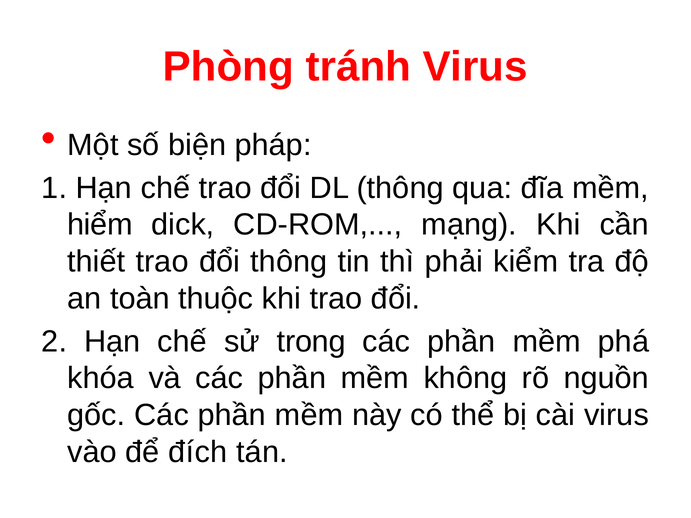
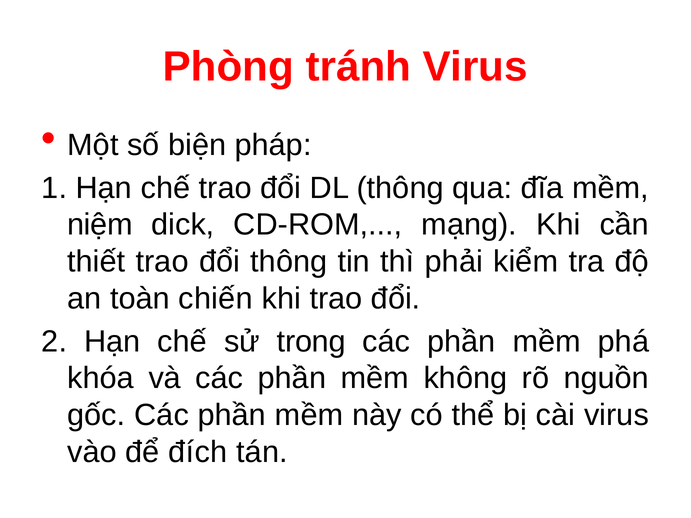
hiểm: hiểm -> niệm
thuộc: thuộc -> chiến
